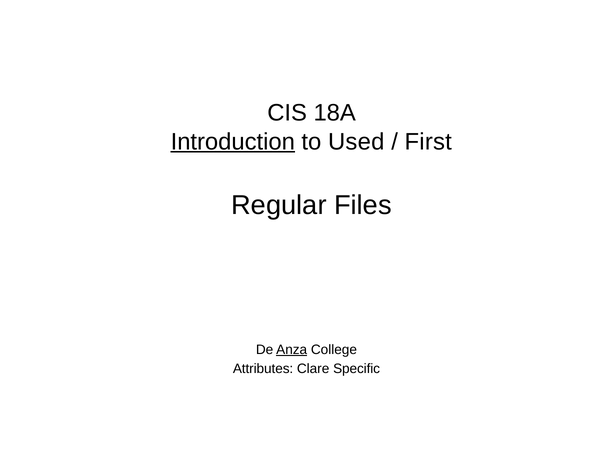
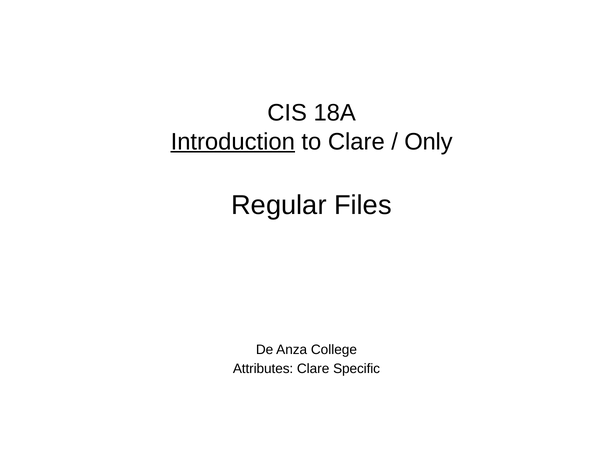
to Used: Used -> Clare
First: First -> Only
Anza underline: present -> none
